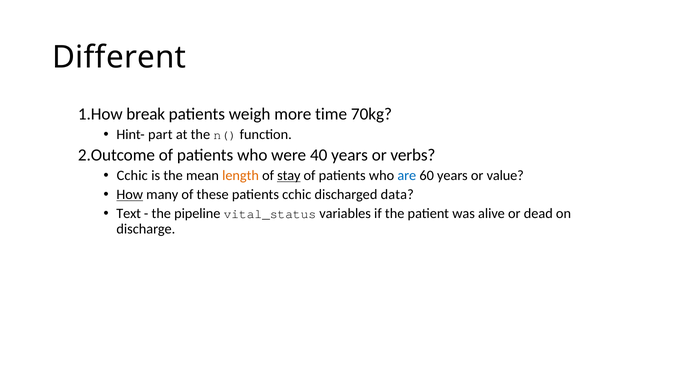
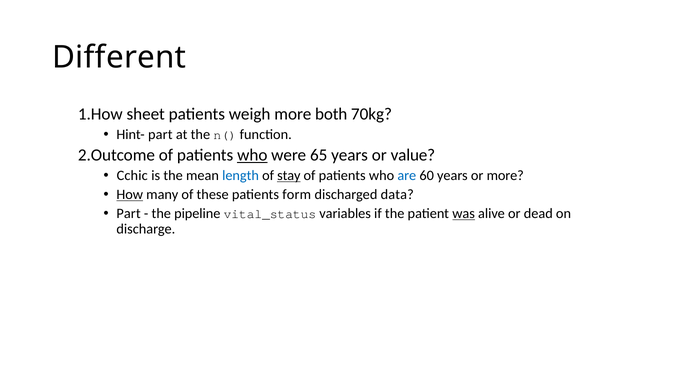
break: break -> sheet
time: time -> both
who at (252, 155) underline: none -> present
40: 40 -> 65
verbs: verbs -> value
length colour: orange -> blue
or value: value -> more
patients cchic: cchic -> form
Text at (129, 214): Text -> Part
was underline: none -> present
